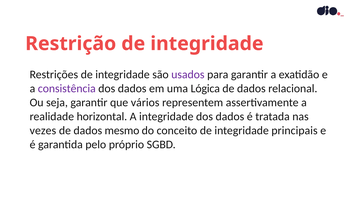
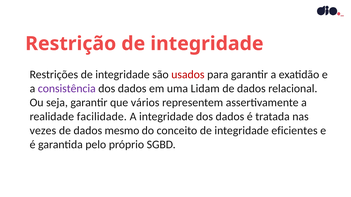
usados colour: purple -> red
Lógica: Lógica -> Lidam
horizontal: horizontal -> facilidade
principais: principais -> eficientes
